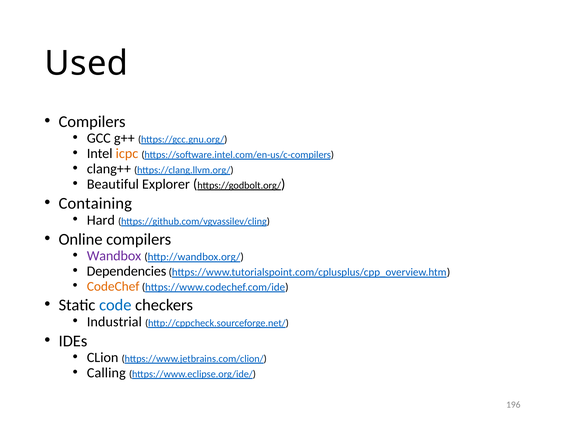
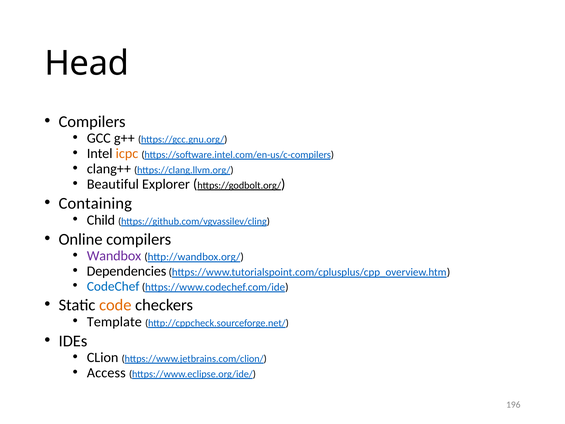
Used: Used -> Head
Hard: Hard -> Child
CodeChef colour: orange -> blue
code colour: blue -> orange
Industrial: Industrial -> Template
Calling: Calling -> Access
